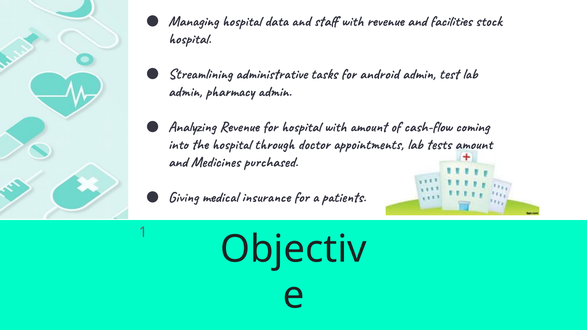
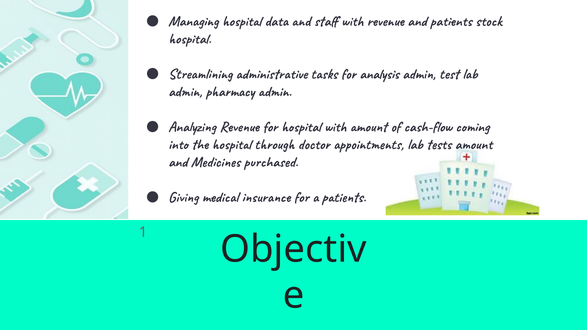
and facilities: facilities -> patients
android: android -> analysis
